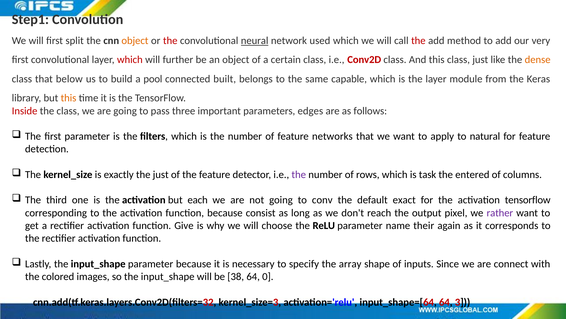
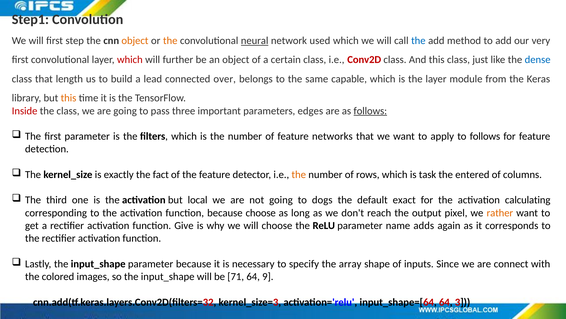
split: split -> step
the at (170, 41) colour: red -> orange
the at (418, 41) colour: red -> blue
dense colour: orange -> blue
below: below -> length
pool: pool -> lead
built: built -> over
follows at (370, 111) underline: none -> present
to natural: natural -> follows
the just: just -> fact
the at (299, 174) colour: purple -> orange
each: each -> local
conv: conv -> dogs
activation tensorflow: tensorflow -> calculating
because consist: consist -> choose
rather colour: purple -> orange
their: their -> adds
38: 38 -> 71
0: 0 -> 9
